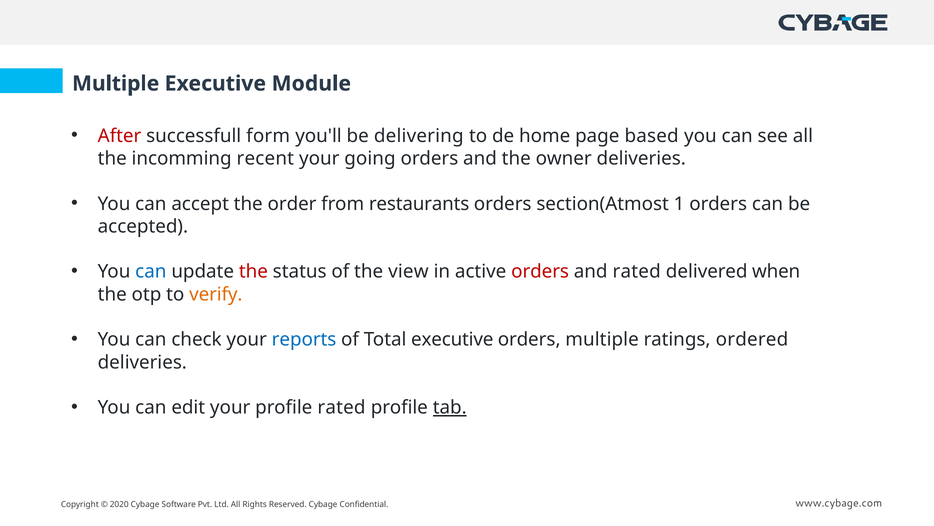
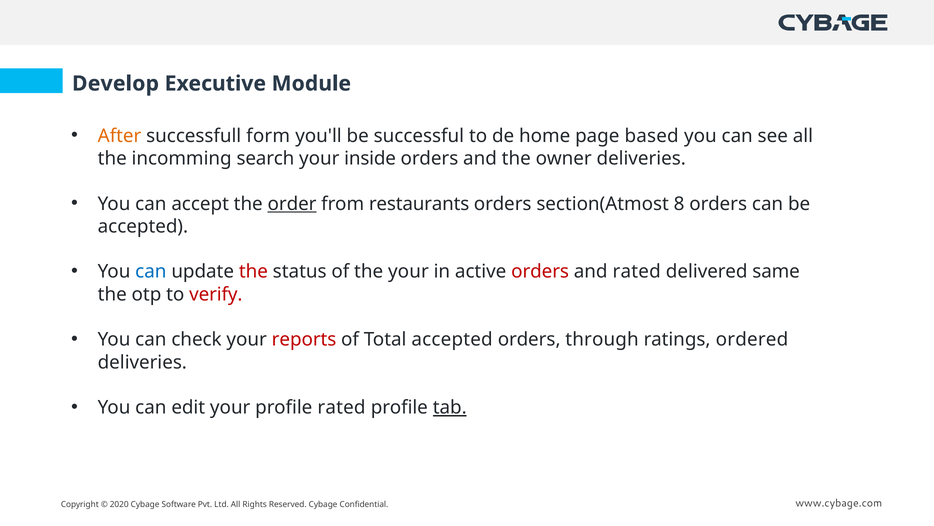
Multiple at (116, 84): Multiple -> Develop
After colour: red -> orange
delivering: delivering -> successful
recent: recent -> search
going: going -> inside
order underline: none -> present
1: 1 -> 8
the view: view -> your
when: when -> same
verify colour: orange -> red
reports colour: blue -> red
Total executive: executive -> accepted
orders multiple: multiple -> through
